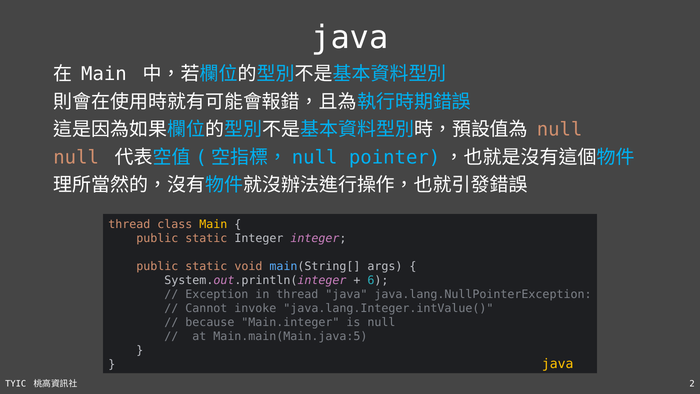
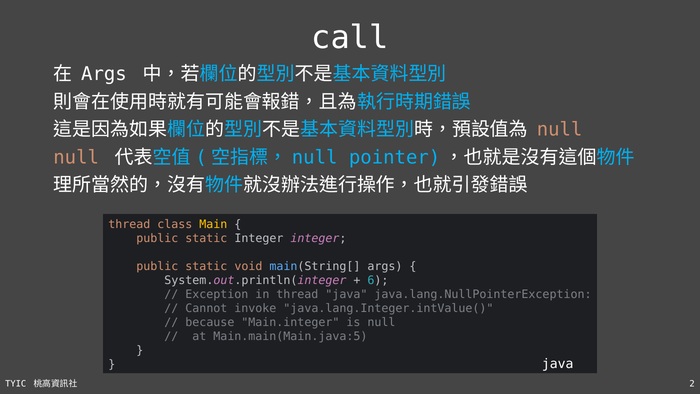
java at (350, 38): java -> call
Main at (104, 74): Main -> Args
java at (558, 364) colour: yellow -> white
